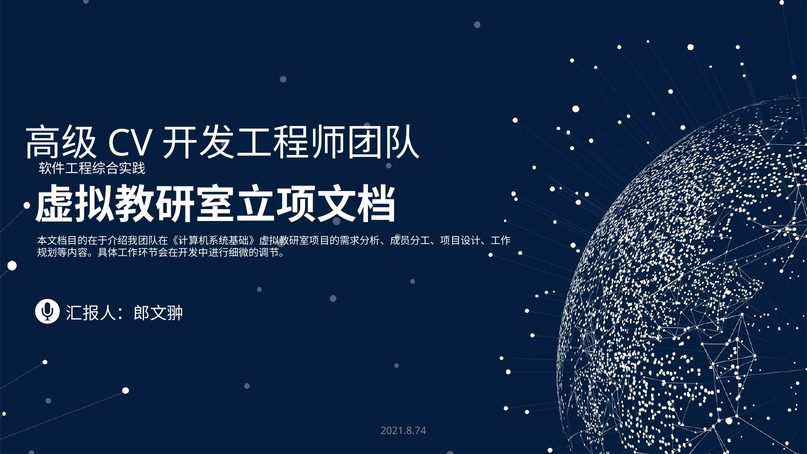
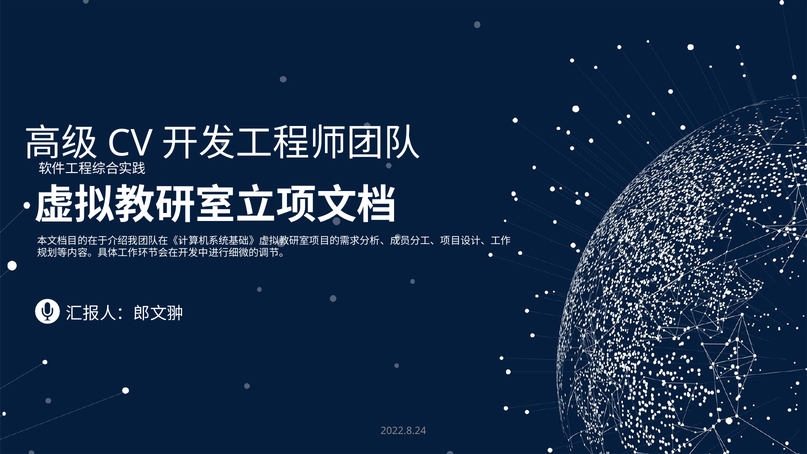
2021.8.74: 2021.8.74 -> 2022.8.24
